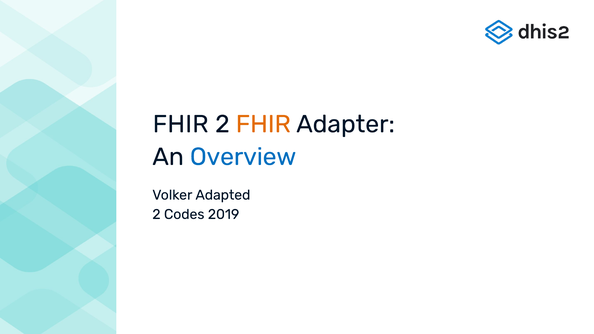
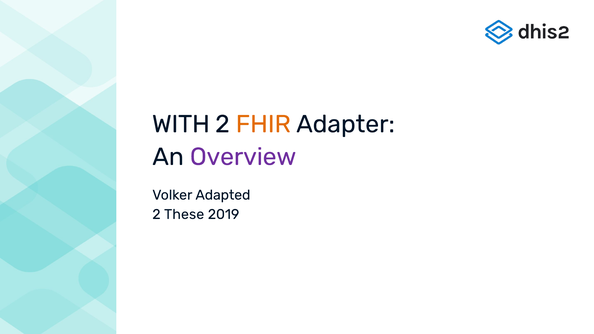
FHIR at (181, 124): FHIR -> WITH
Overview colour: blue -> purple
Codes: Codes -> These
